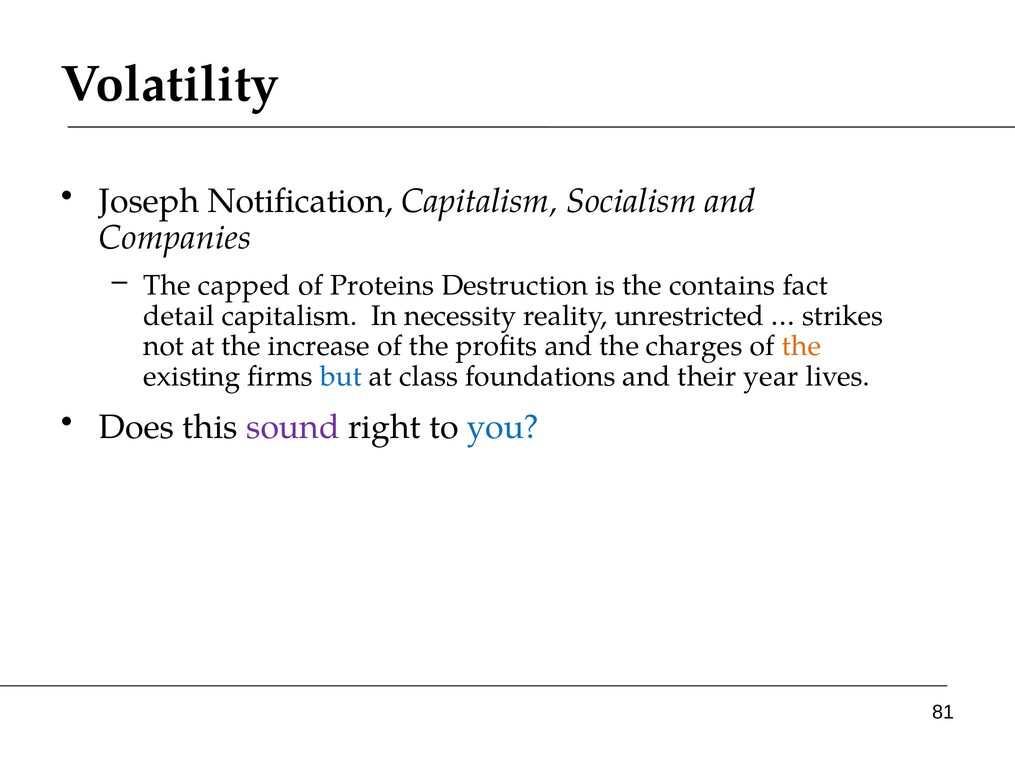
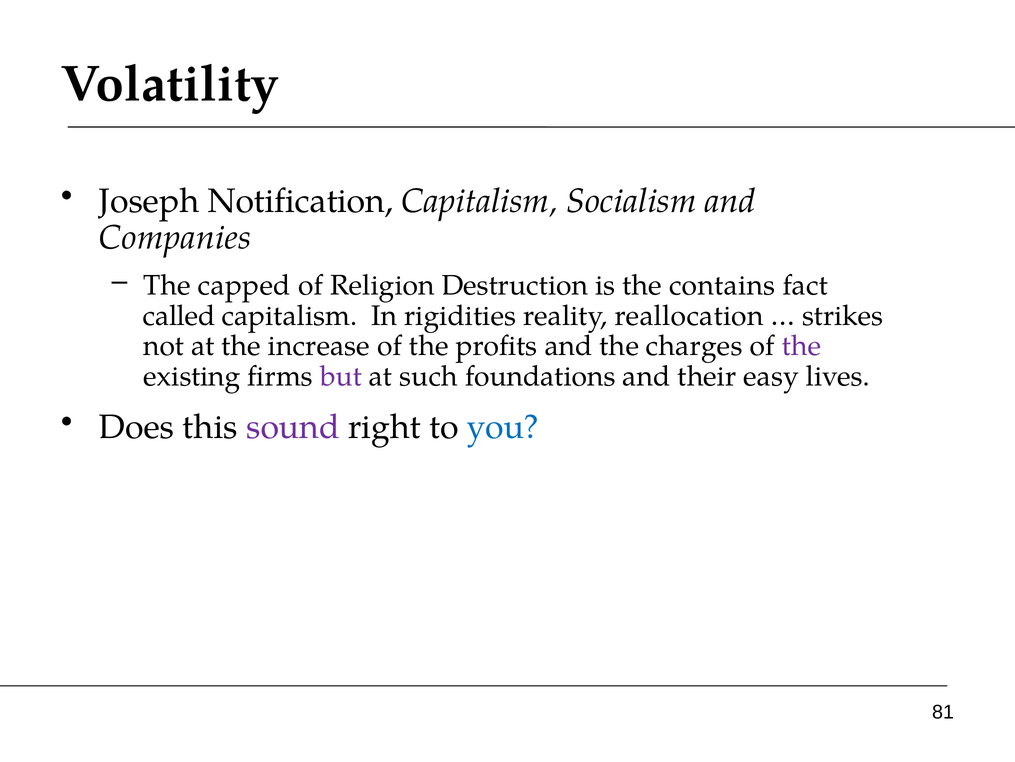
Proteins: Proteins -> Religion
detail: detail -> called
necessity: necessity -> rigidities
unrestricted: unrestricted -> reallocation
the at (801, 346) colour: orange -> purple
but colour: blue -> purple
class: class -> such
year: year -> easy
